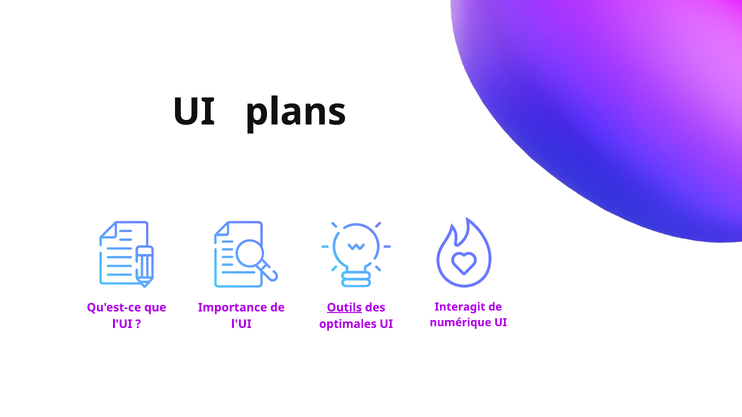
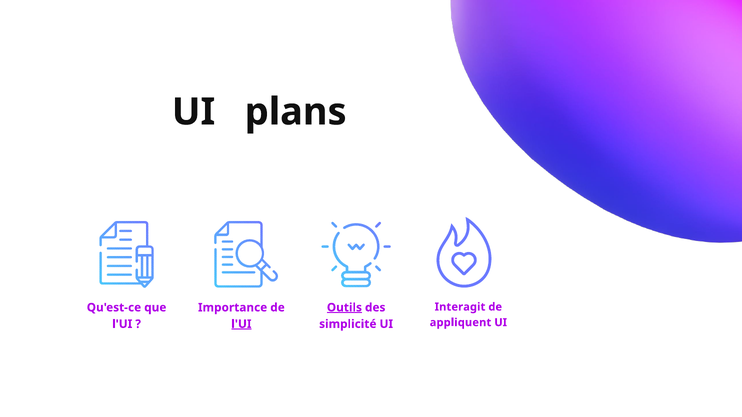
numérique: numérique -> appliquent
l'UI at (241, 324) underline: none -> present
optimales: optimales -> simplicité
